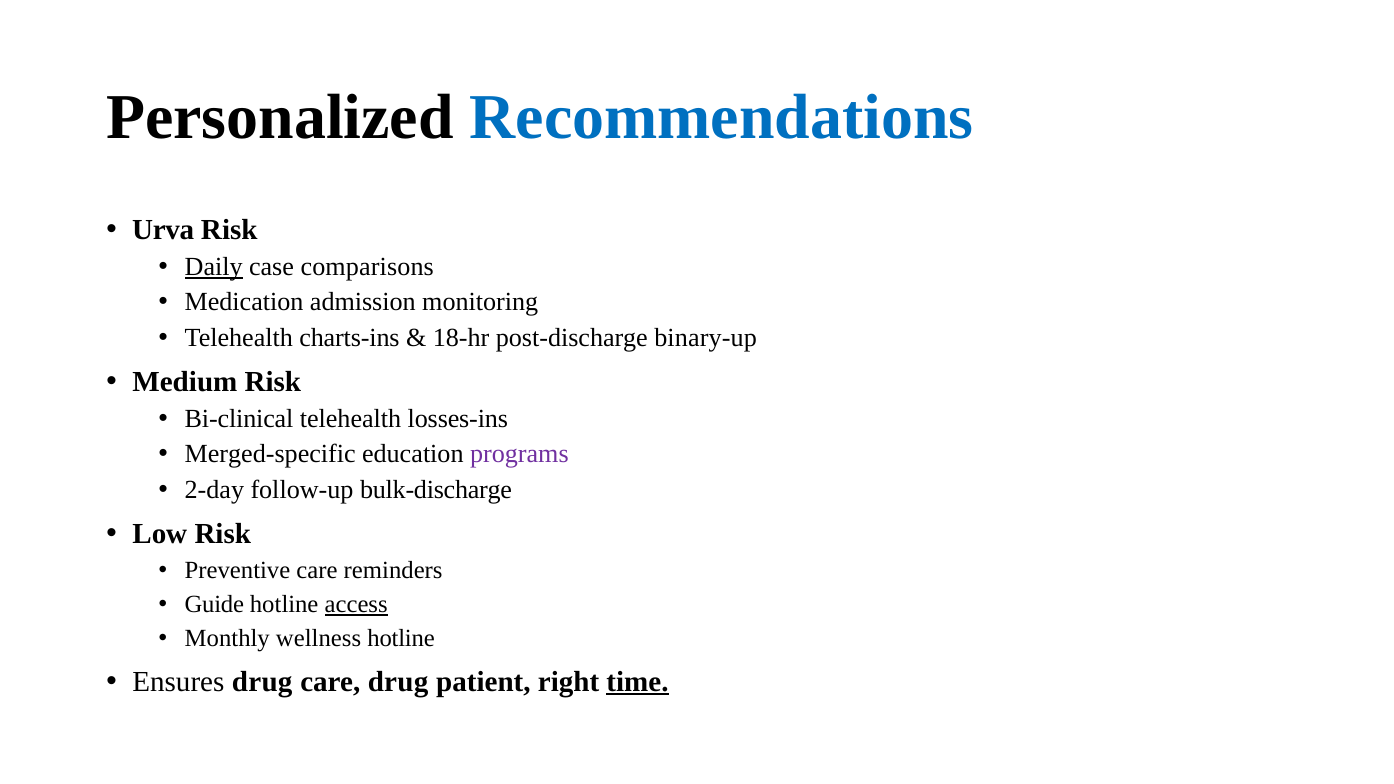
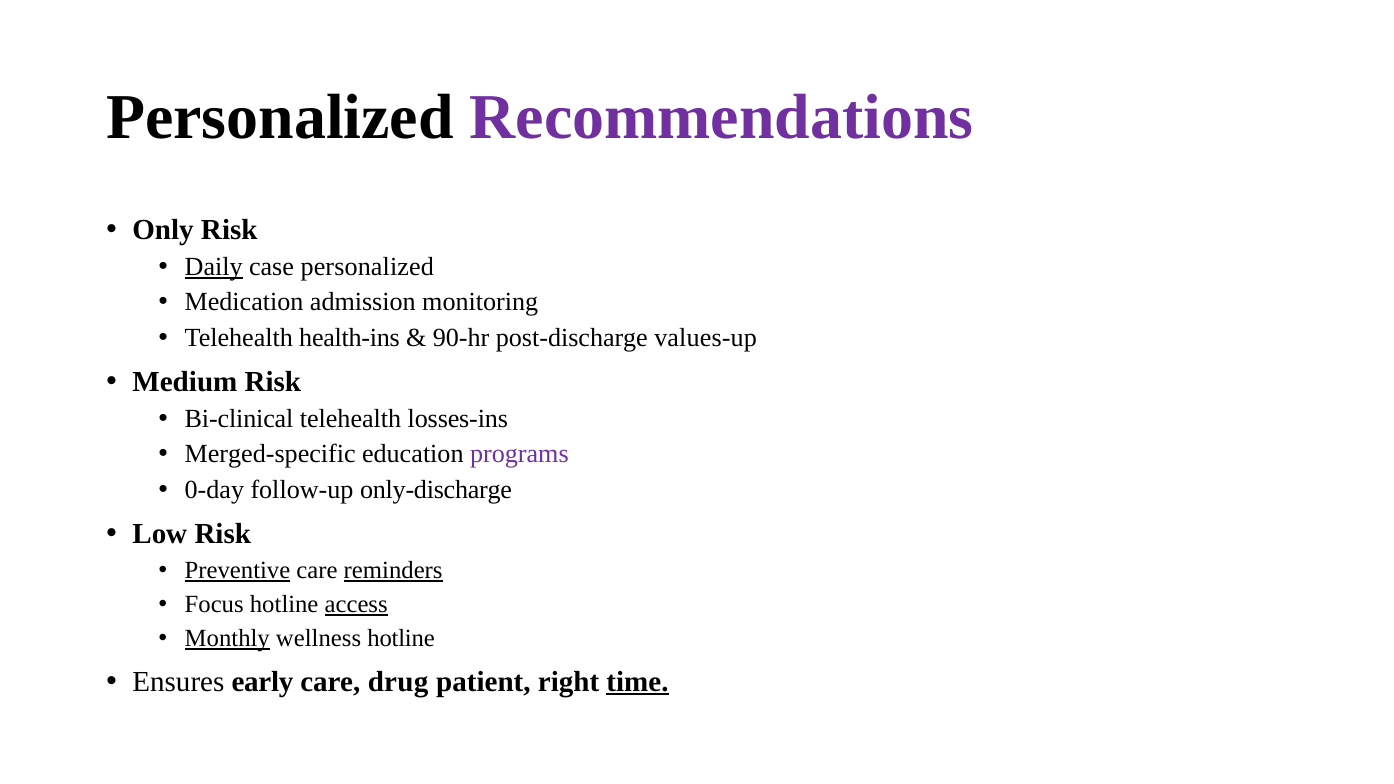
Recommendations colour: blue -> purple
Urva: Urva -> Only
case comparisons: comparisons -> personalized
charts-ins: charts-ins -> health-ins
18-hr: 18-hr -> 90-hr
binary-up: binary-up -> values-up
2-day: 2-day -> 0-day
bulk-discharge: bulk-discharge -> only-discharge
Preventive underline: none -> present
reminders underline: none -> present
Guide: Guide -> Focus
Monthly underline: none -> present
Ensures drug: drug -> early
